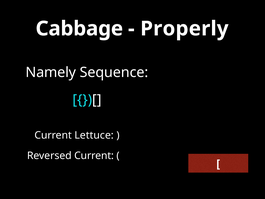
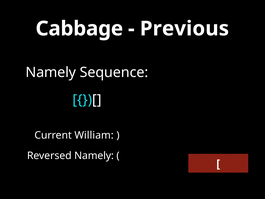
Properly: Properly -> Previous
Lettuce: Lettuce -> William
Reversed Current: Current -> Namely
